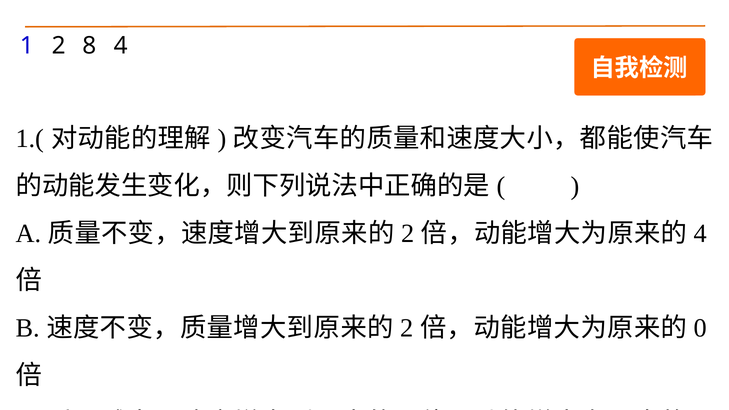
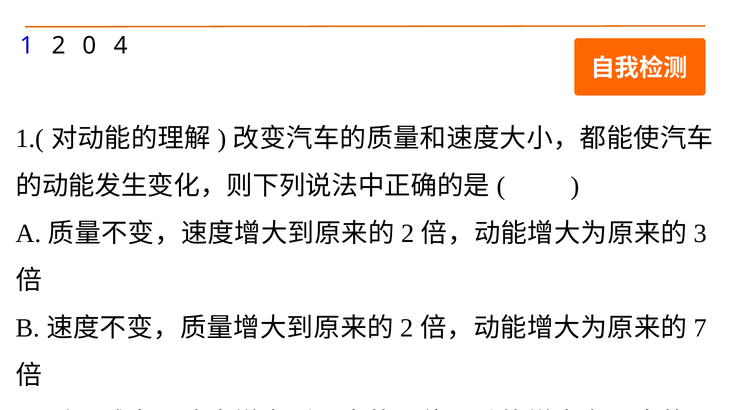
8: 8 -> 0
4 at (700, 233): 4 -> 3
0: 0 -> 7
